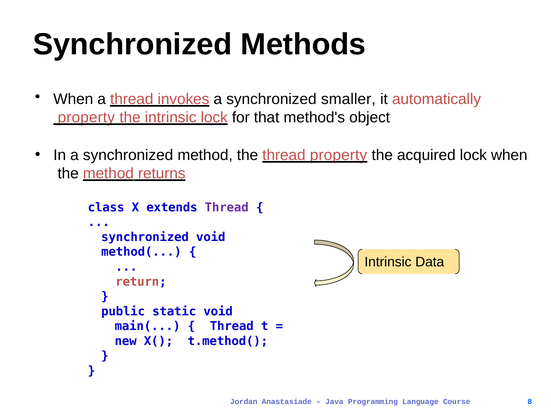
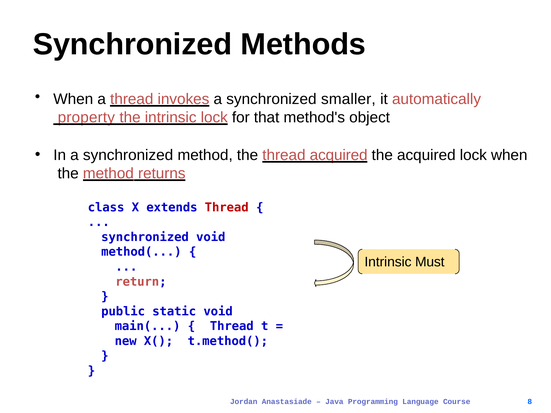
thread property: property -> acquired
Thread at (227, 207) colour: purple -> red
Data: Data -> Must
